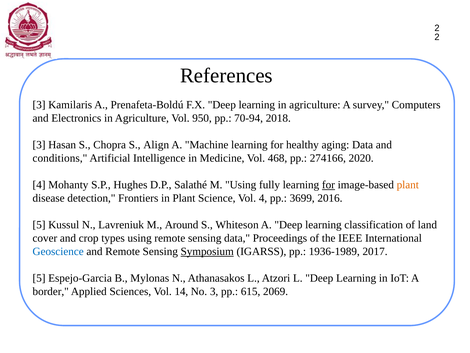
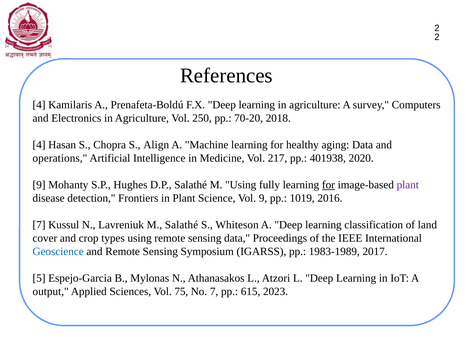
3 at (39, 105): 3 -> 4
950: 950 -> 250
70-94: 70-94 -> 70-20
3 at (39, 144): 3 -> 4
conditions: conditions -> operations
468: 468 -> 217
274166: 274166 -> 401938
4 at (39, 184): 4 -> 9
plant at (408, 184) colour: orange -> purple
Vol 4: 4 -> 9
3699: 3699 -> 1019
5 at (39, 224): 5 -> 7
M Around: Around -> Salathé
Symposium underline: present -> none
1936-1989: 1936-1989 -> 1983-1989
border: border -> output
14: 14 -> 75
No 3: 3 -> 7
2069: 2069 -> 2023
